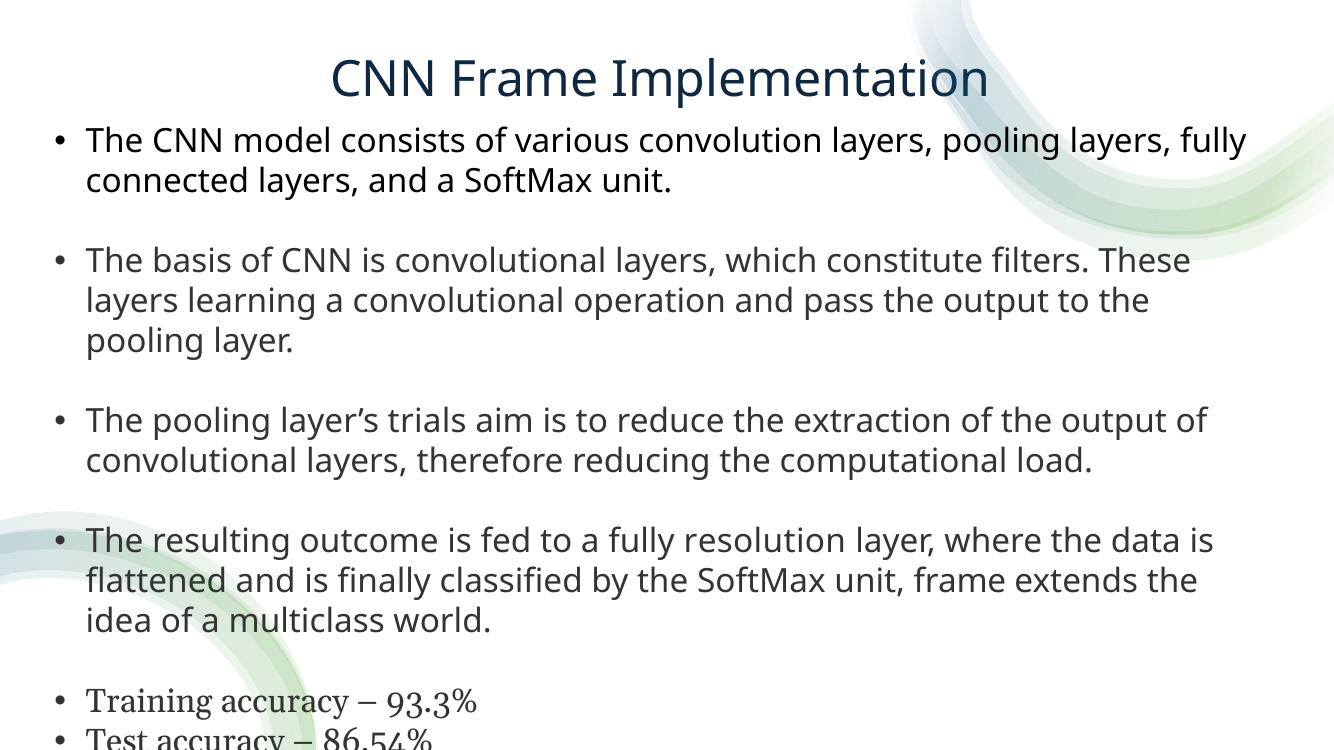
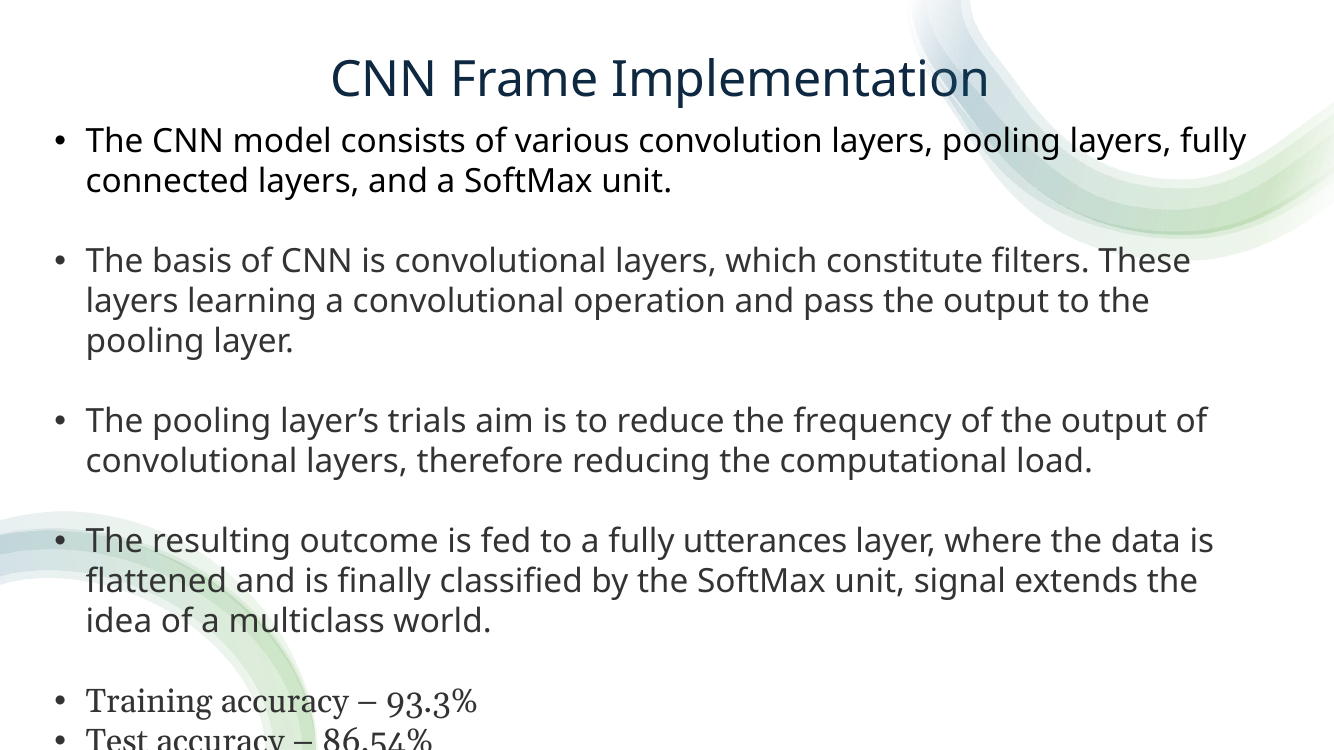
extraction: extraction -> frequency
resolution: resolution -> utterances
unit frame: frame -> signal
